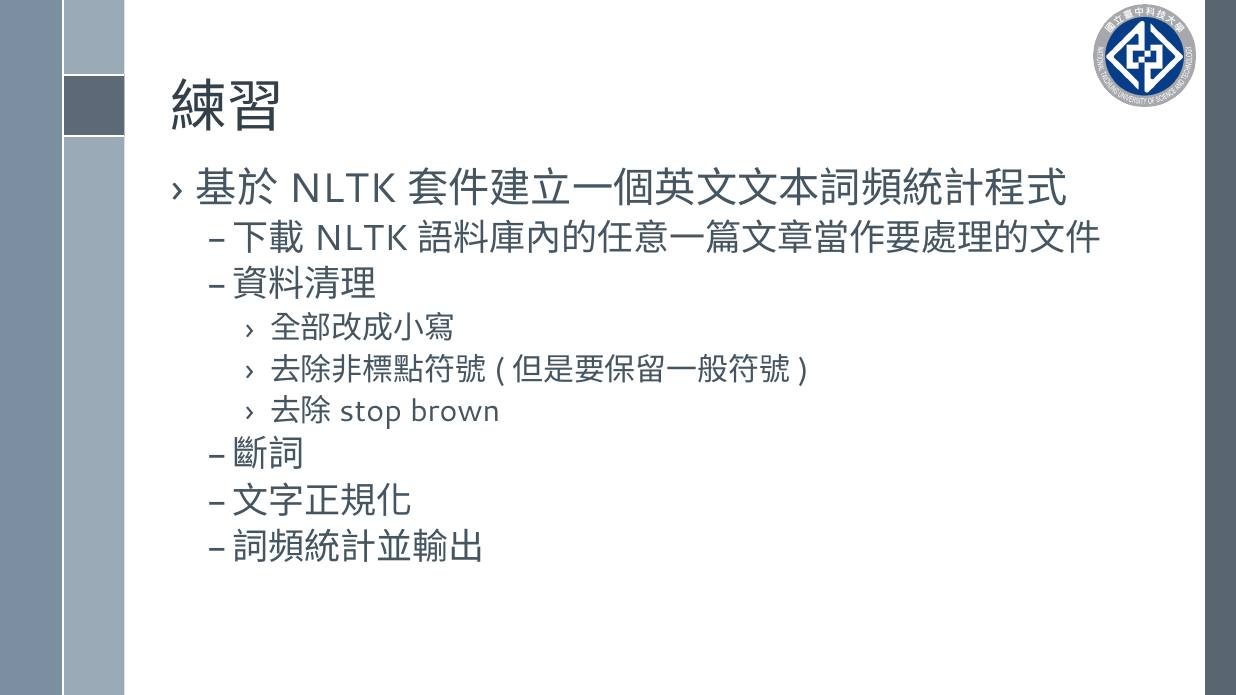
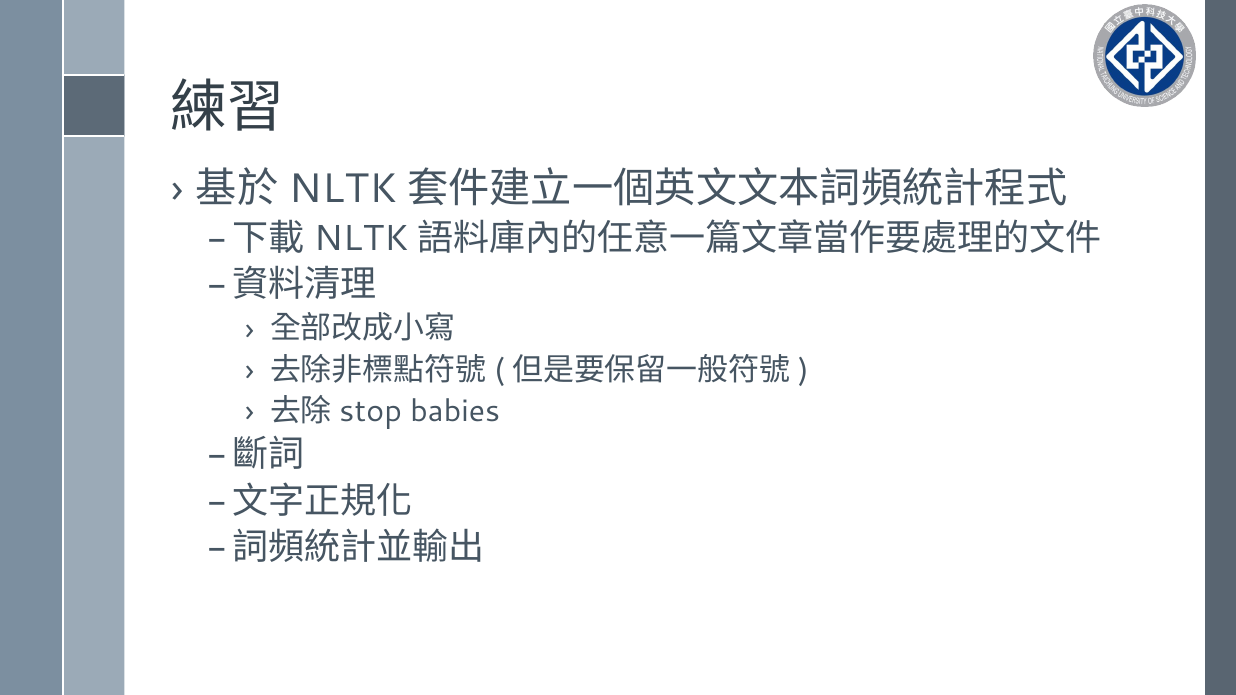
brown: brown -> babies
